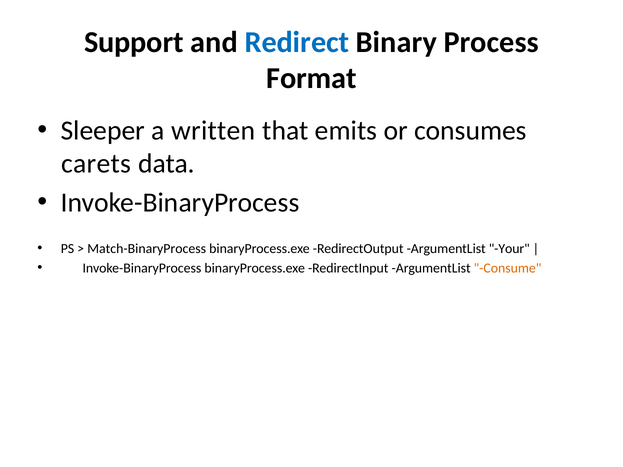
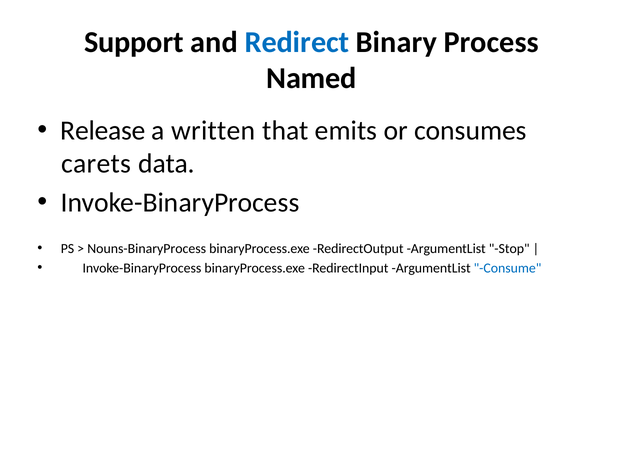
Format: Format -> Named
Sleeper: Sleeper -> Release
Match-BinaryProcess: Match-BinaryProcess -> Nouns-BinaryProcess
Your: Your -> Stop
Consume colour: orange -> blue
